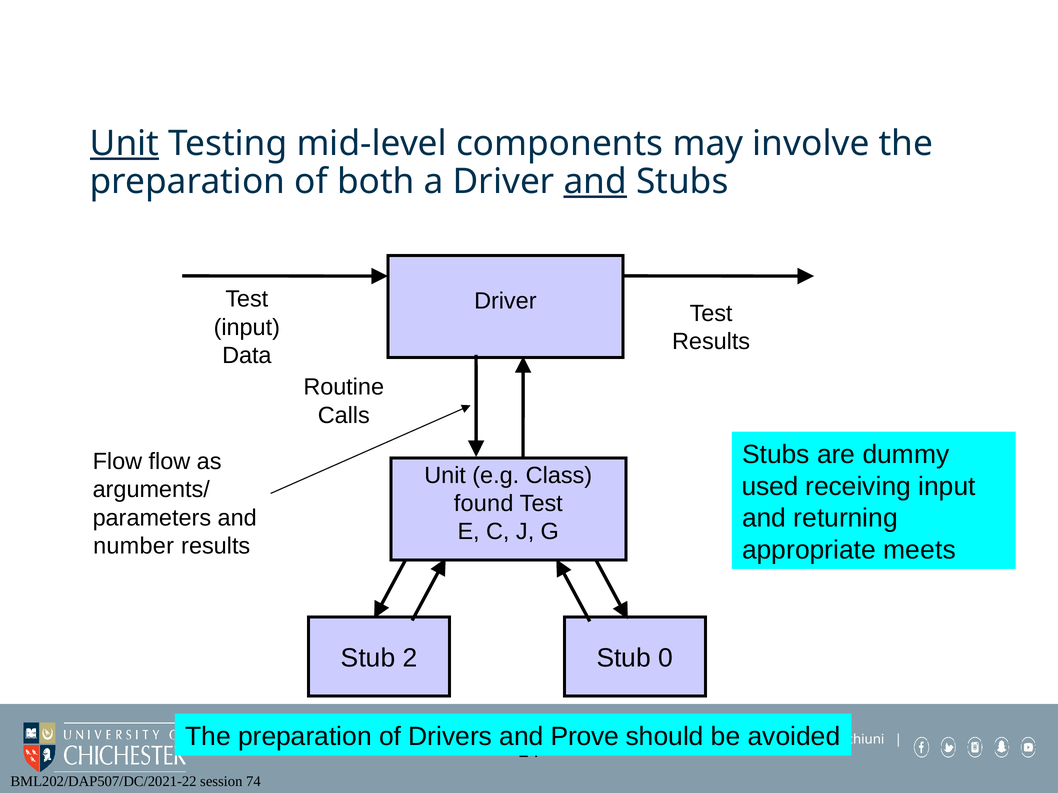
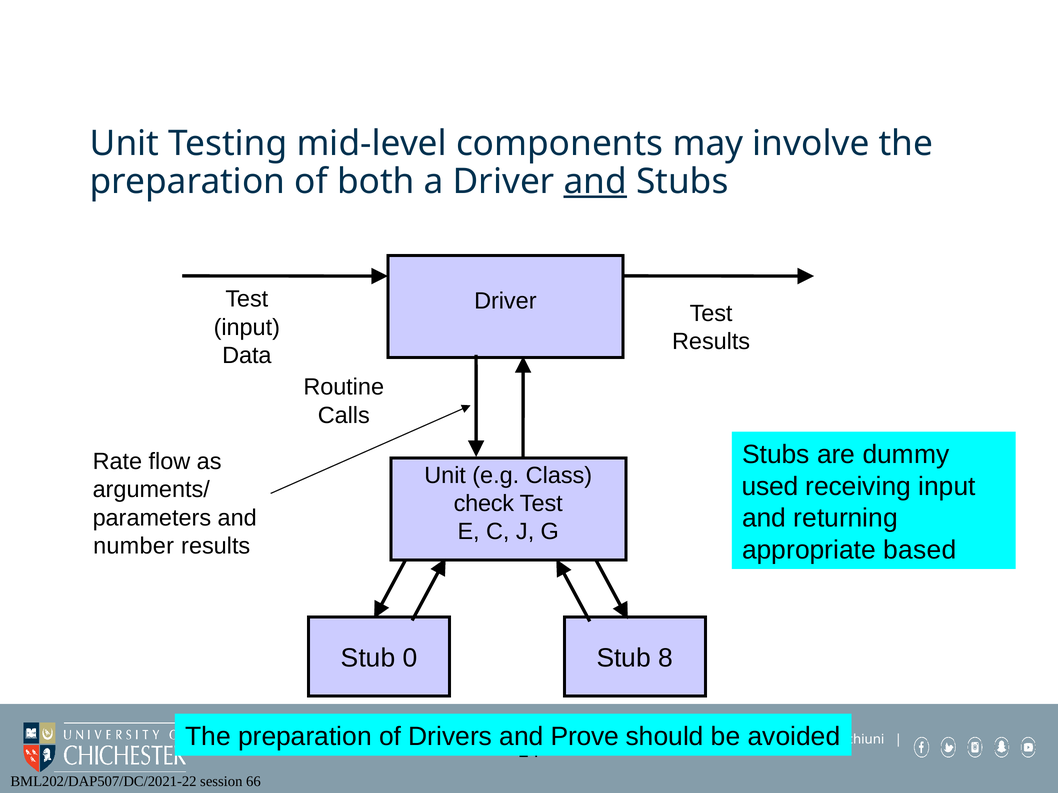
Unit at (124, 144) underline: present -> none
Flow at (117, 462): Flow -> Rate
found: found -> check
meets: meets -> based
2: 2 -> 0
0: 0 -> 8
74: 74 -> 66
